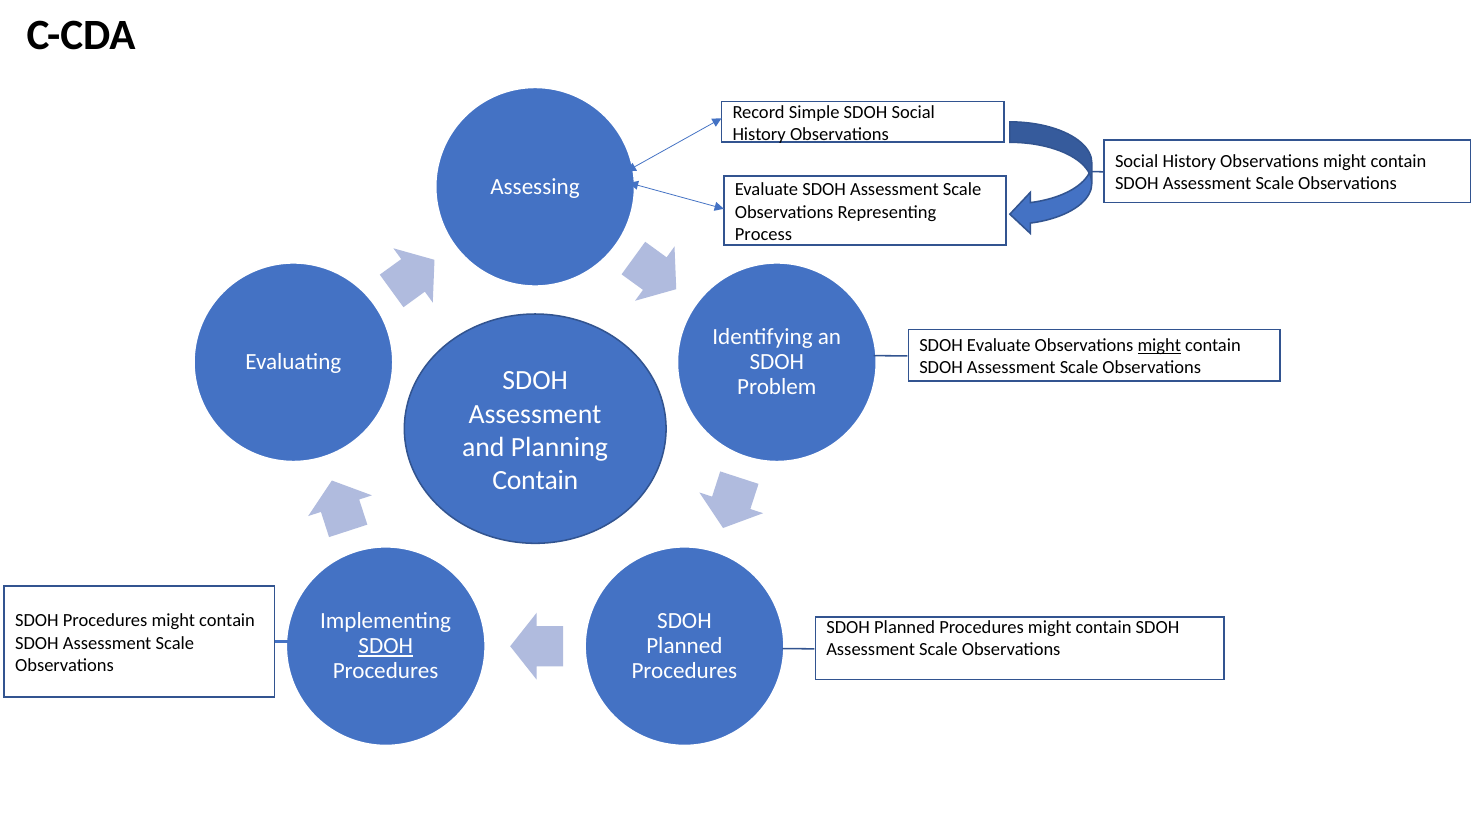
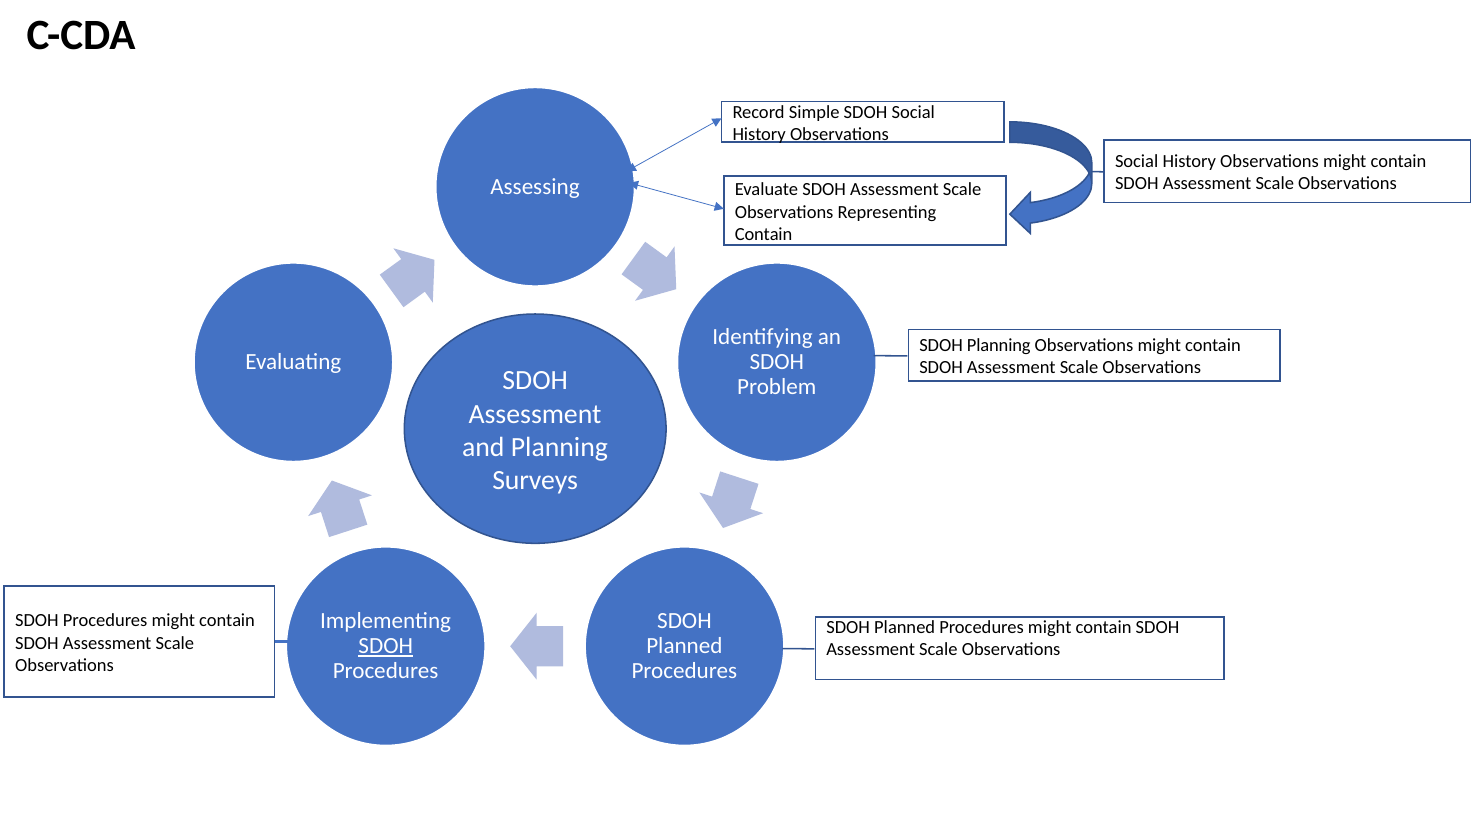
Process at (763, 234): Process -> Contain
SDOH Evaluate: Evaluate -> Planning
might at (1159, 346) underline: present -> none
Contain at (535, 481): Contain -> Surveys
